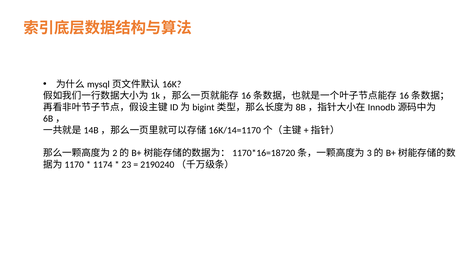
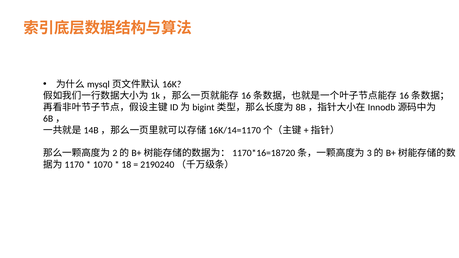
1174: 1174 -> 1070
23: 23 -> 18
